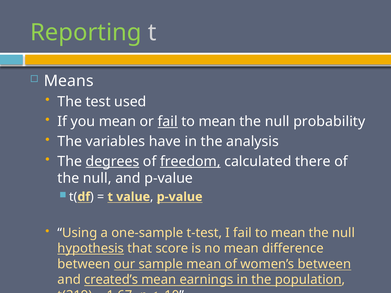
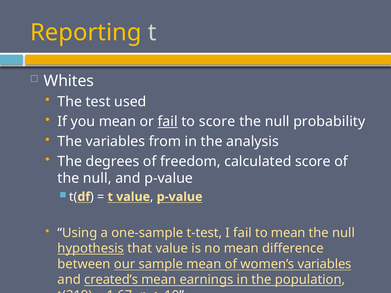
Reporting colour: light green -> yellow
Means: Means -> Whites
mean at (217, 122): mean -> score
have: have -> from
degrees underline: present -> none
freedom underline: present -> none
calculated there: there -> score
that score: score -> value
women’s between: between -> variables
